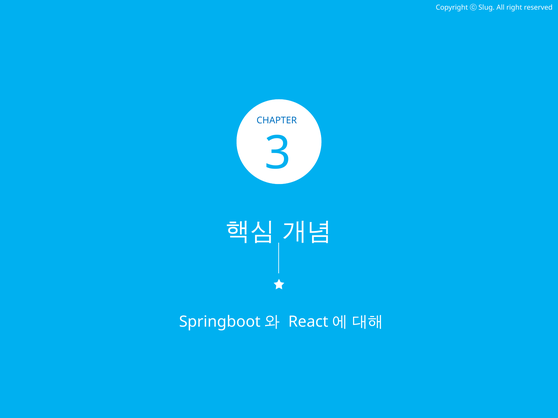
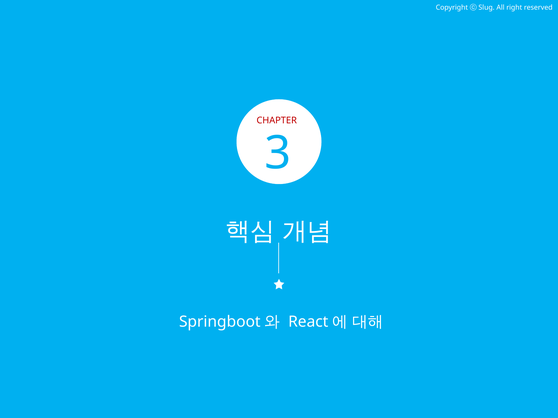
CHAPTER colour: blue -> red
